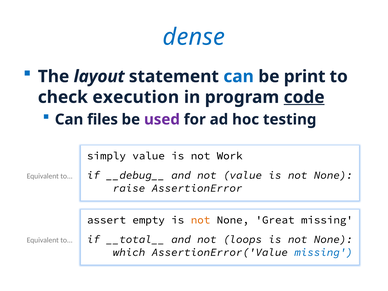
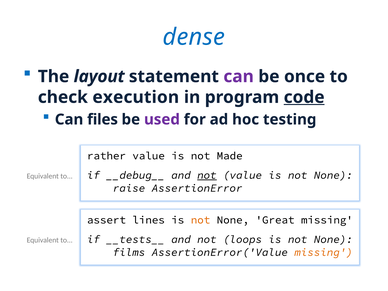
can at (239, 76) colour: blue -> purple
print: print -> once
simply: simply -> rather
Work: Work -> Made
not at (207, 175) underline: none -> present
empty: empty -> lines
__total__: __total__ -> __tests__
which: which -> films
missing at (324, 252) colour: blue -> orange
